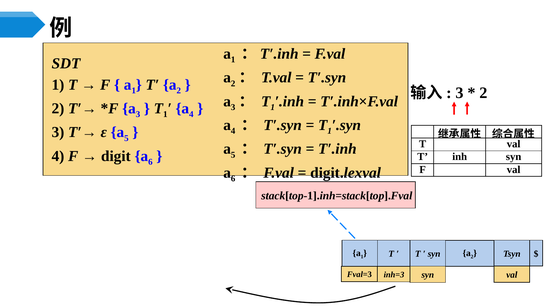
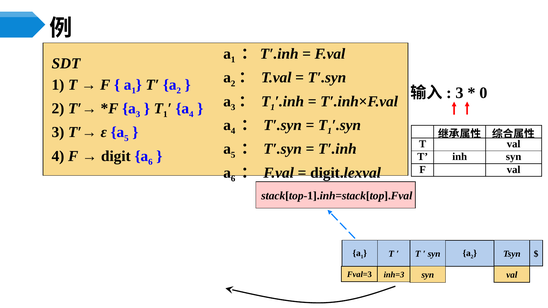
2 at (483, 93): 2 -> 0
